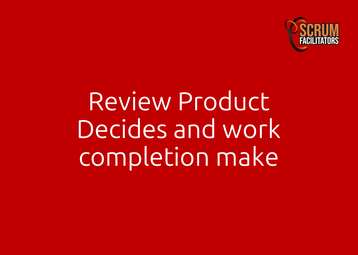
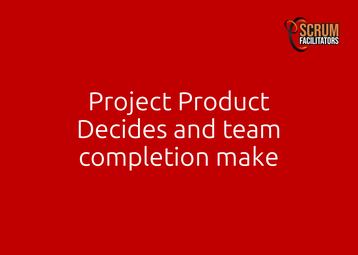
Review: Review -> Project
work: work -> team
